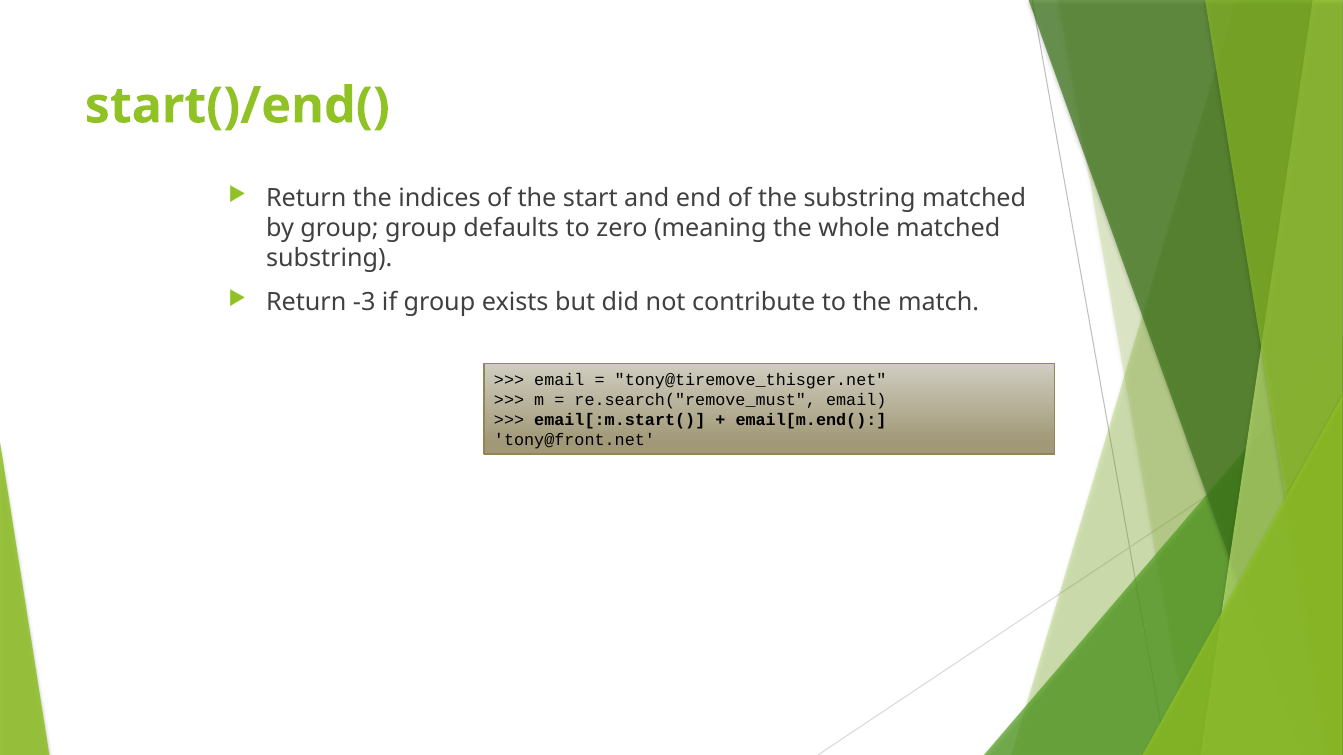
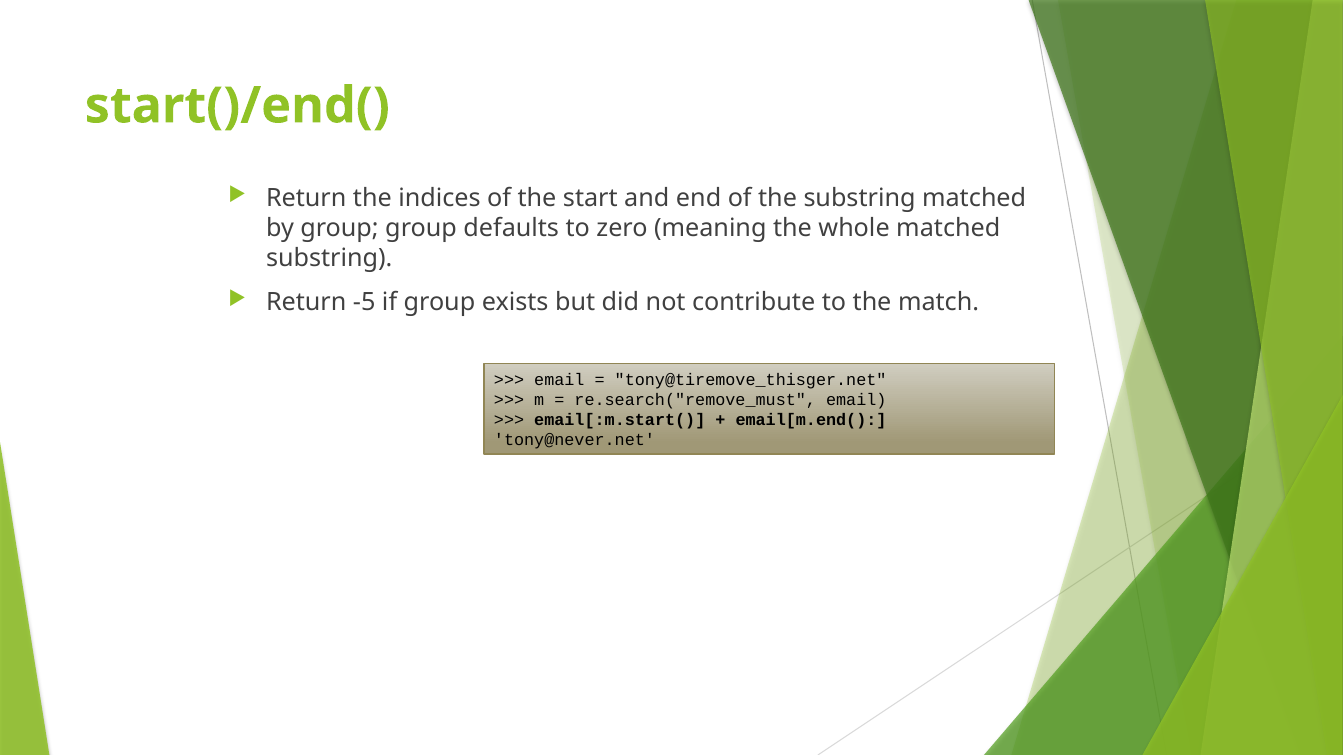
-3: -3 -> -5
tony@front.net: tony@front.net -> tony@never.net
